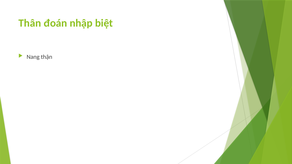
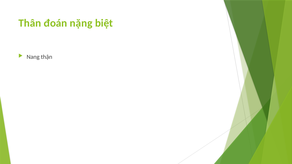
nhập: nhập -> nặng
